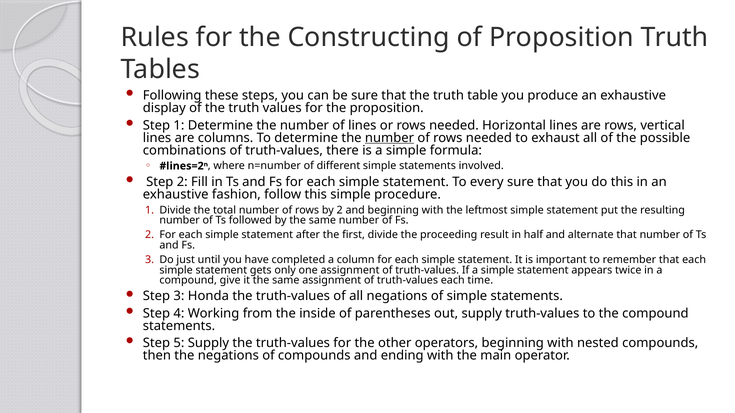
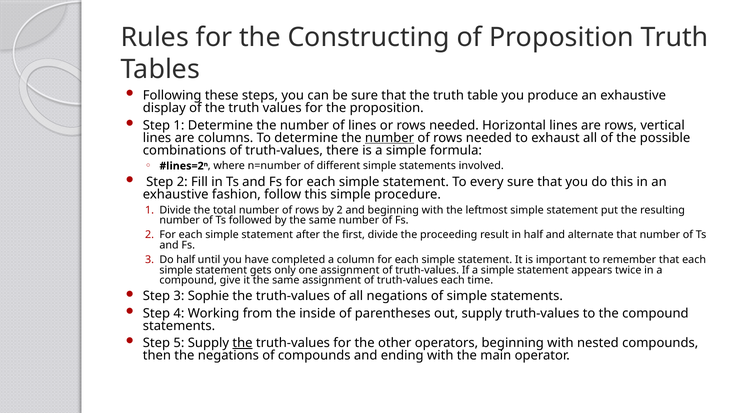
Do just: just -> half
Honda: Honda -> Sophie
the at (243, 343) underline: none -> present
